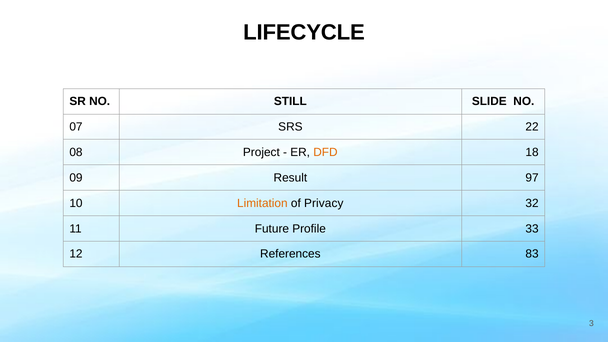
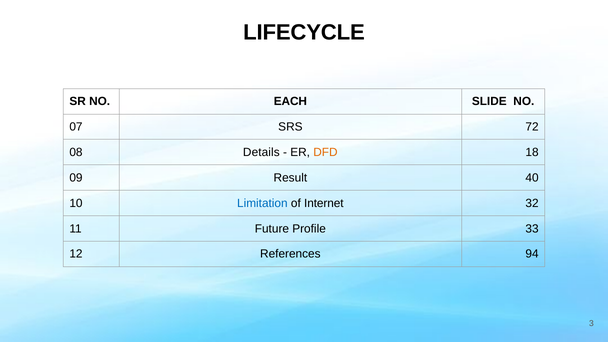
STILL: STILL -> EACH
22: 22 -> 72
Project: Project -> Details
97: 97 -> 40
Limitation colour: orange -> blue
Privacy: Privacy -> Internet
83: 83 -> 94
